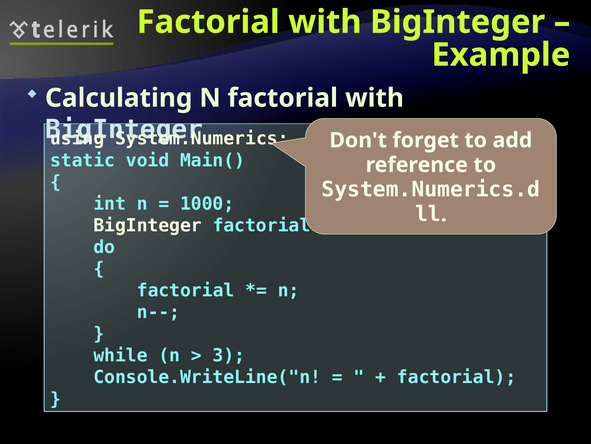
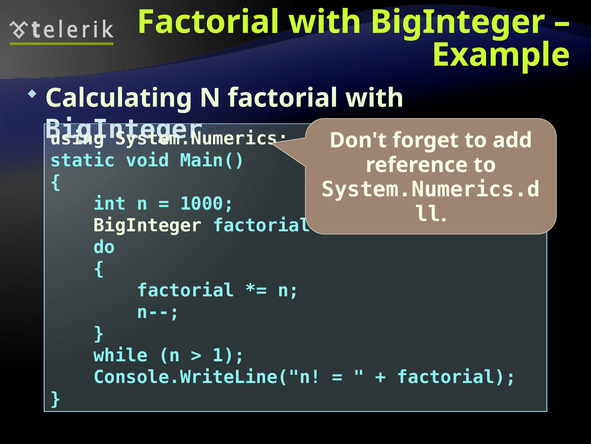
3 at (229, 355): 3 -> 1
